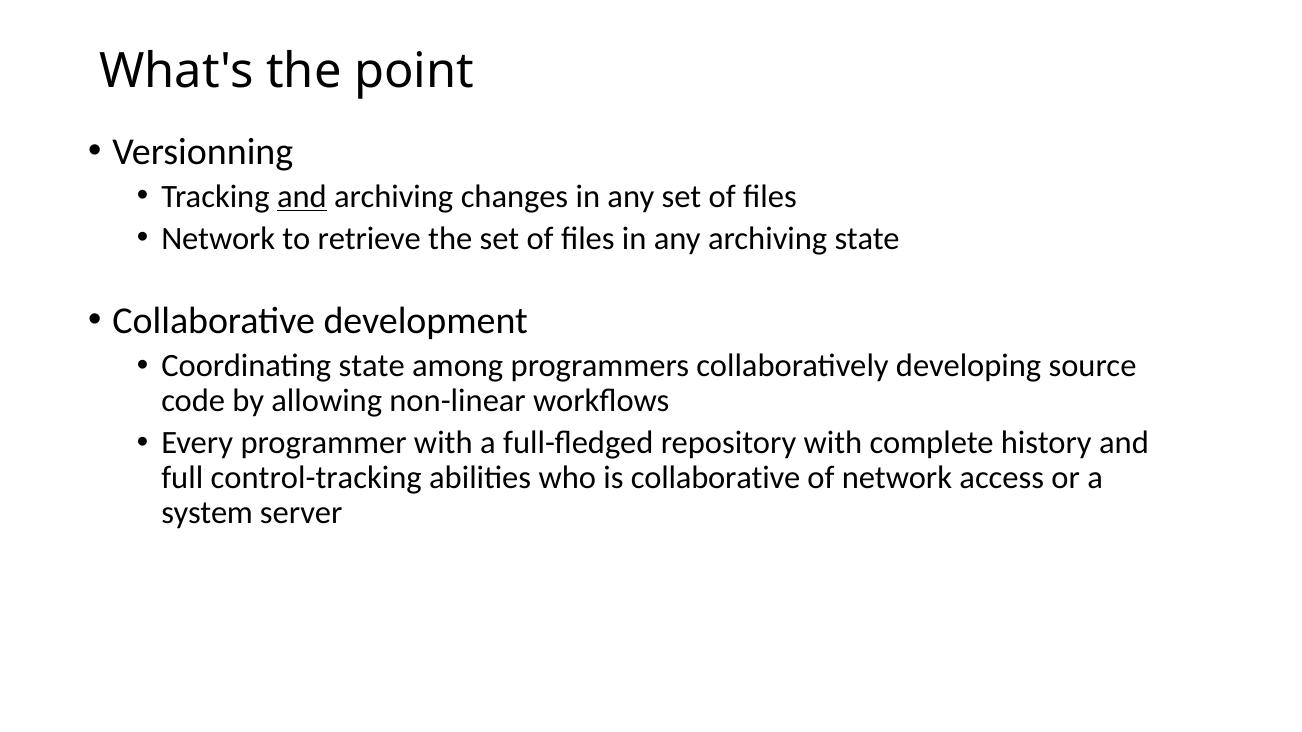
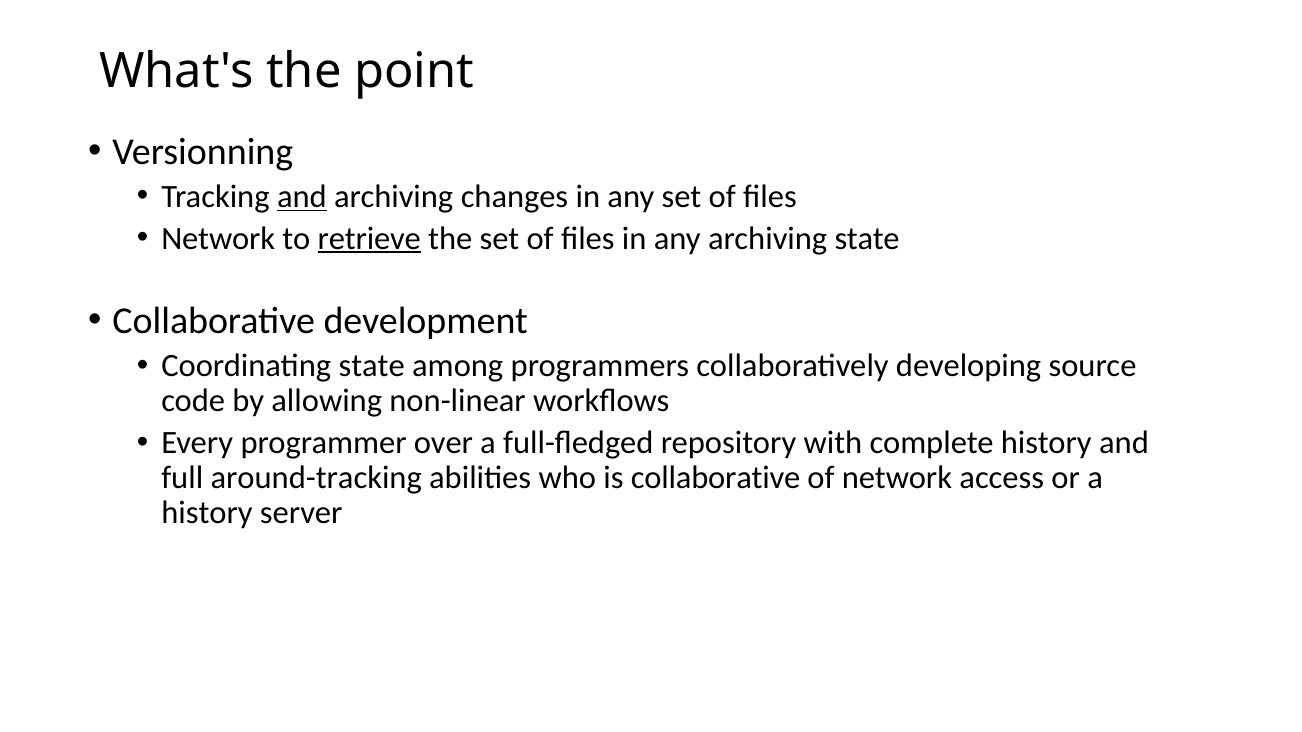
retrieve underline: none -> present
programmer with: with -> over
control-tracking: control-tracking -> around-tracking
system at (207, 513): system -> history
